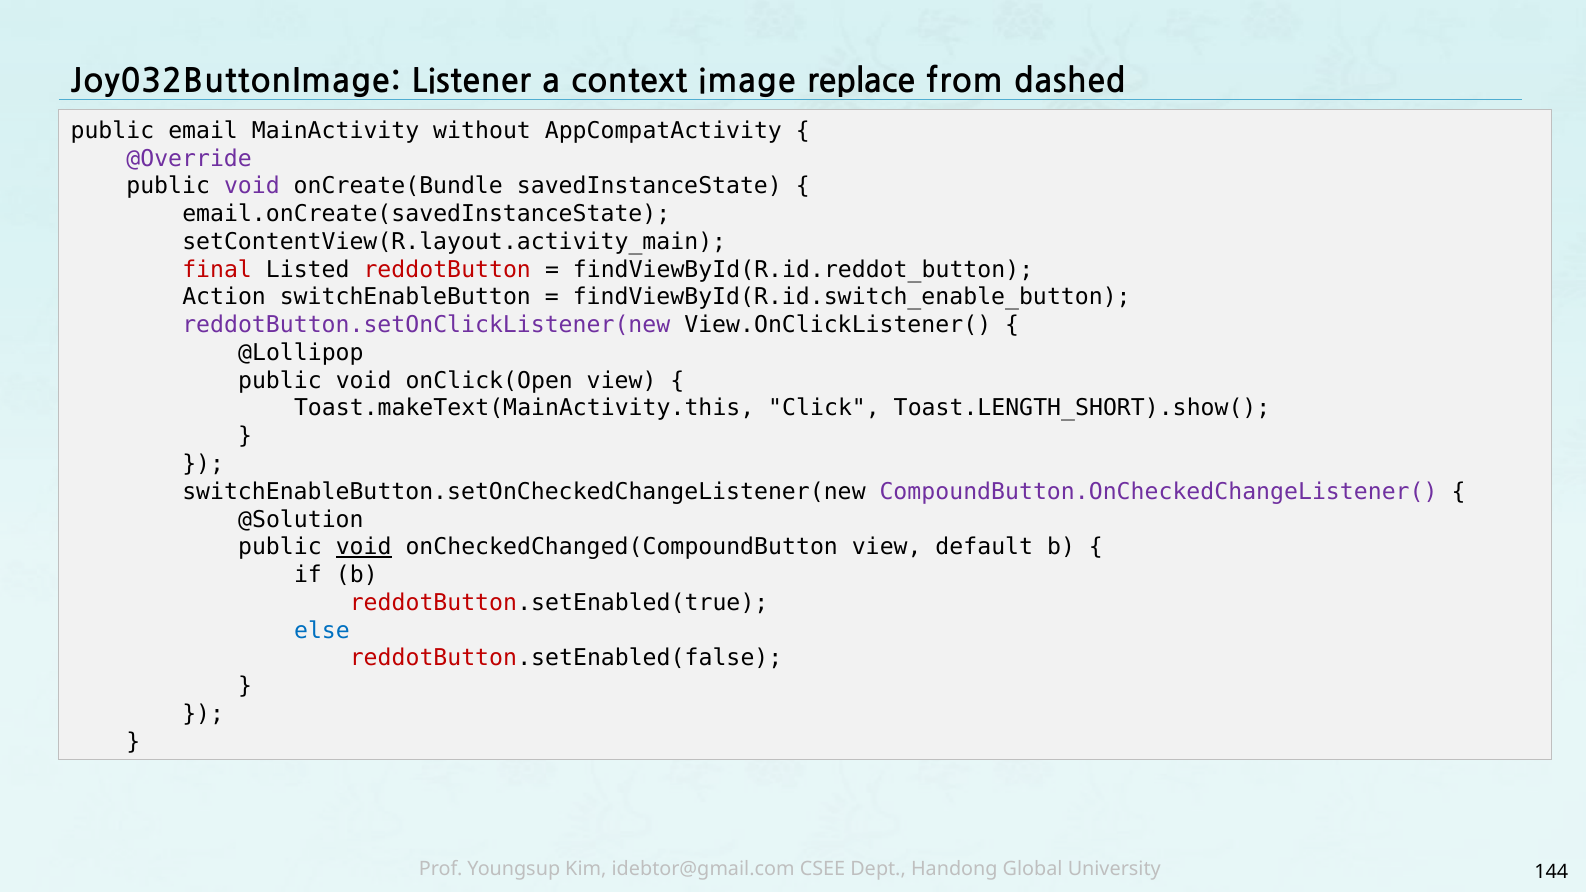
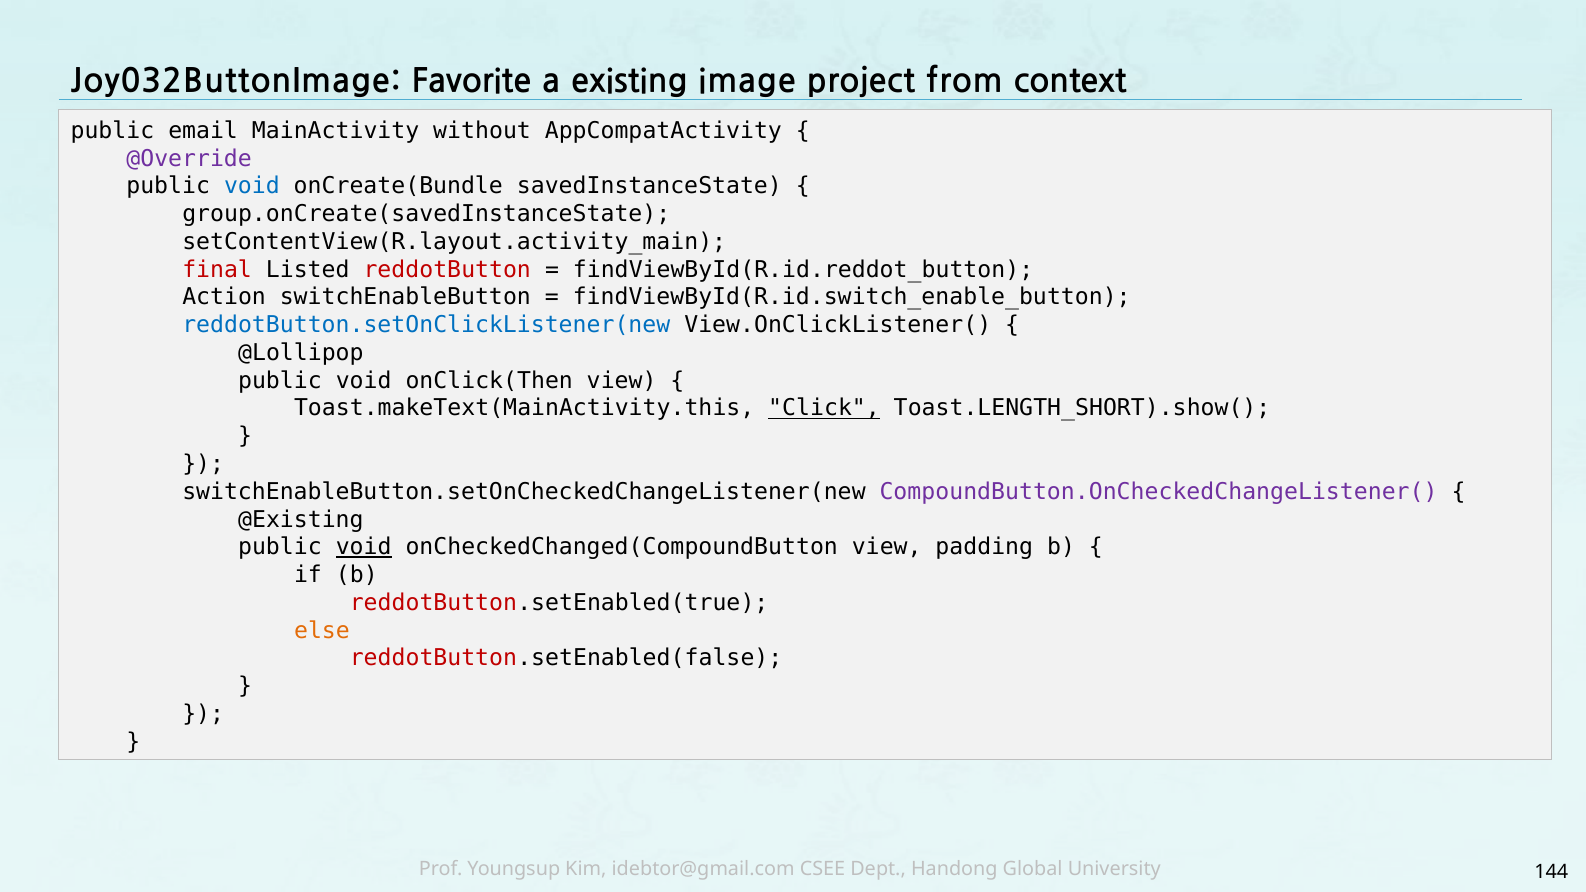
Listener: Listener -> Favorite
context: context -> existing
replace: replace -> project
dashed: dashed -> context
void at (252, 186) colour: purple -> blue
email.onCreate(savedInstanceState: email.onCreate(savedInstanceState -> group.onCreate(savedInstanceState
reddotButton.setOnClickListener(new colour: purple -> blue
onClick(Open: onClick(Open -> onClick(Then
Click underline: none -> present
@Solution: @Solution -> @Existing
default: default -> padding
else colour: blue -> orange
